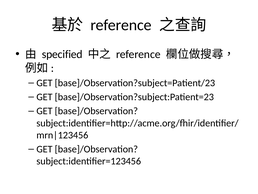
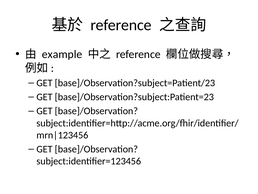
specified: specified -> example
